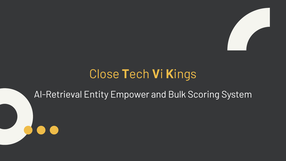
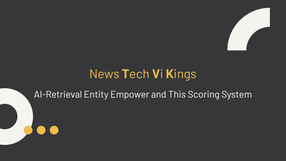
Close: Close -> News
Bulk: Bulk -> This
